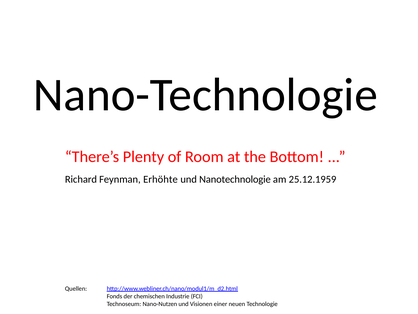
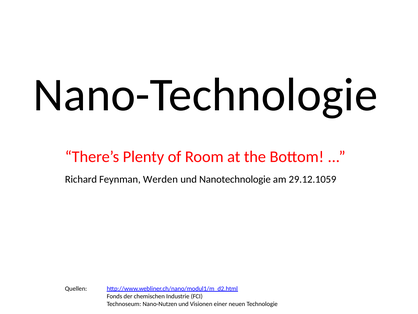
Erhöhte: Erhöhte -> Werden
25.12.1959: 25.12.1959 -> 29.12.1059
